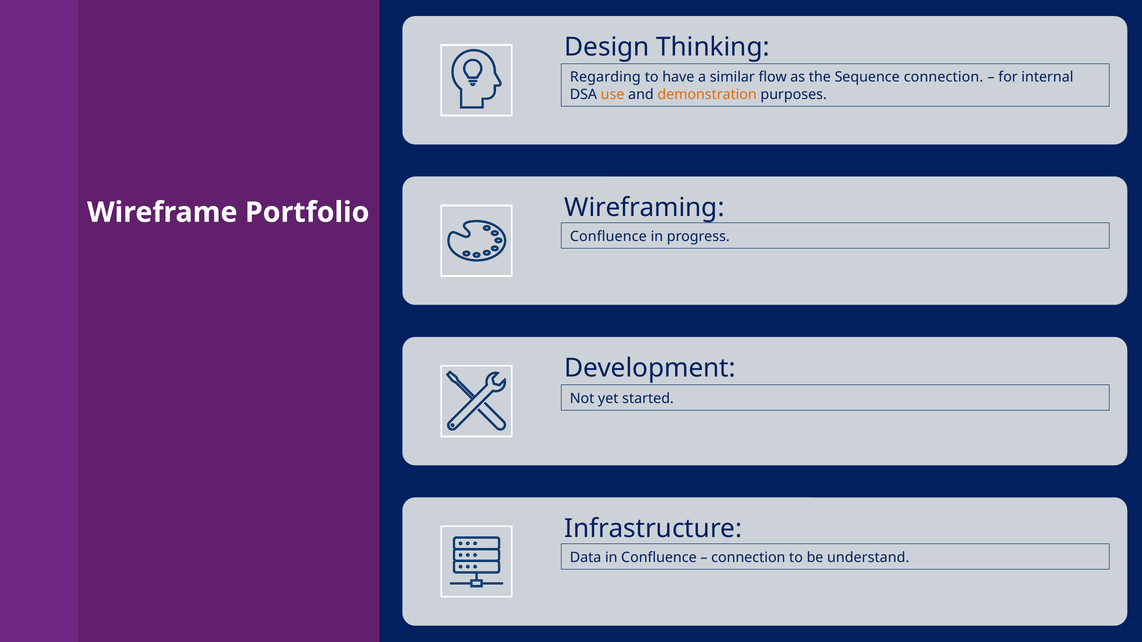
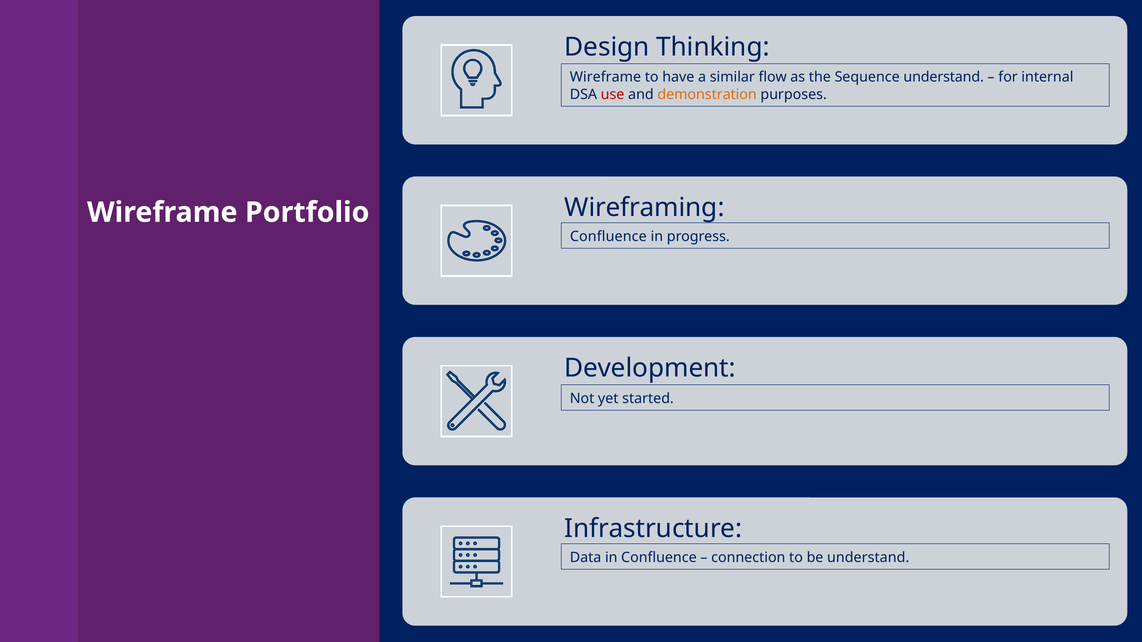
Regarding at (605, 77): Regarding -> Wireframe
Sequence connection: connection -> understand
use colour: orange -> red
